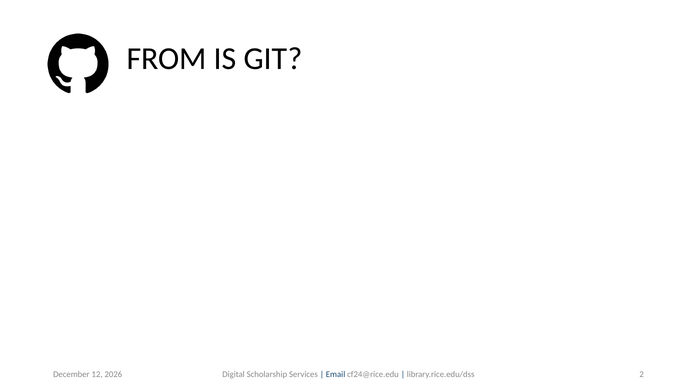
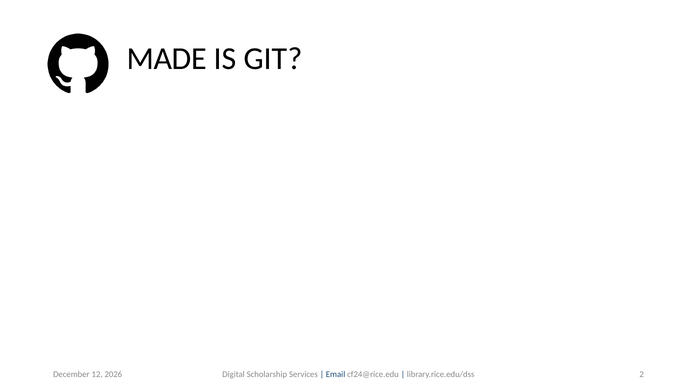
FROM: FROM -> MADE
